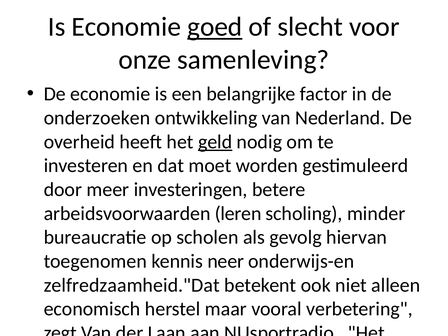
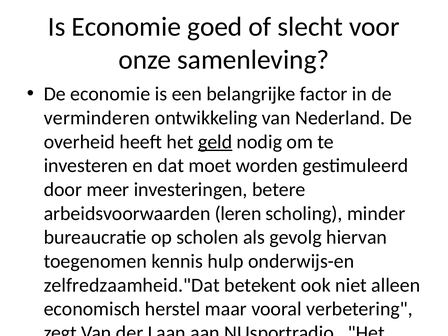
goed underline: present -> none
onderzoeken: onderzoeken -> verminderen
neer: neer -> hulp
